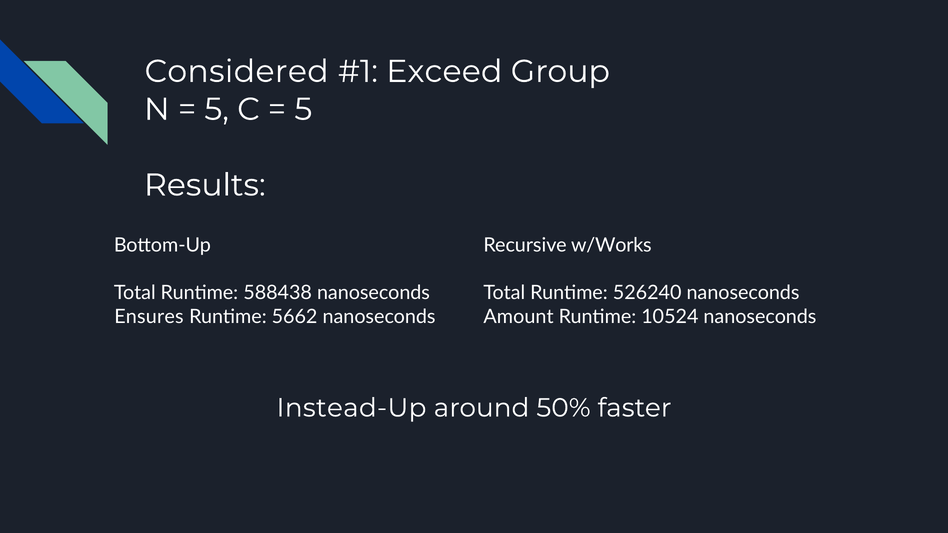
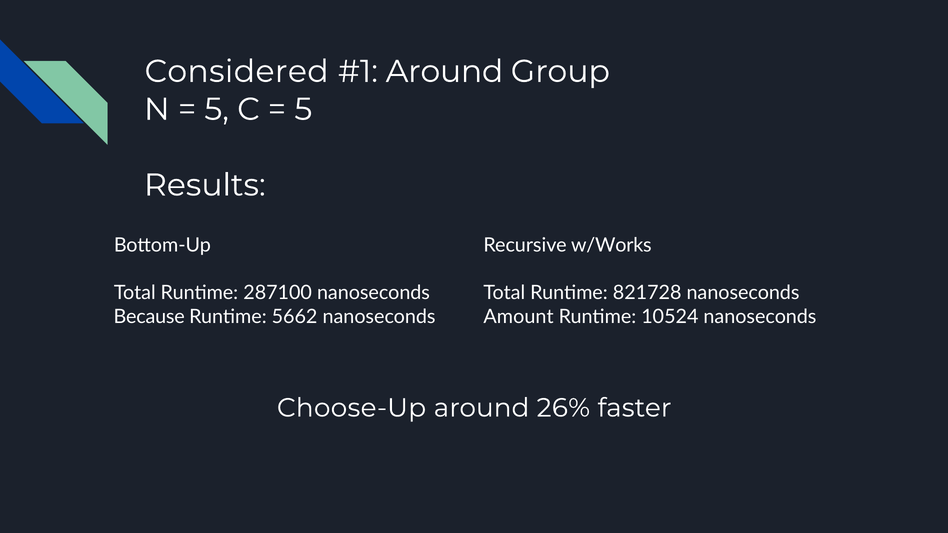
Exceed at (444, 71): Exceed -> Around
588438: 588438 -> 287100
526240: 526240 -> 821728
Ensures: Ensures -> Because
Instead-Up: Instead-Up -> Choose-Up
50%: 50% -> 26%
